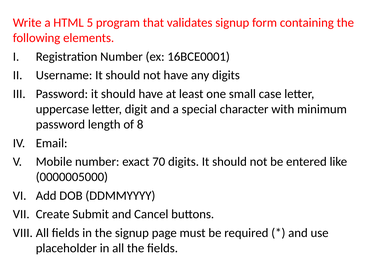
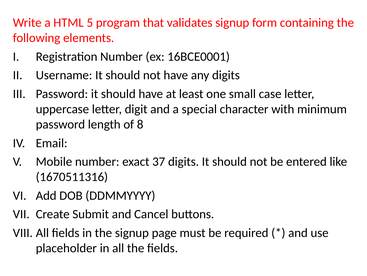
70: 70 -> 37
0000005000: 0000005000 -> 1670511316
